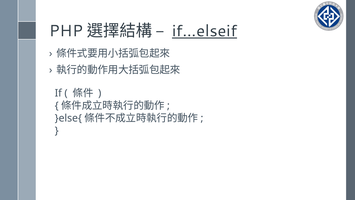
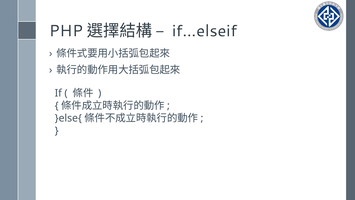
if…elseif underline: present -> none
